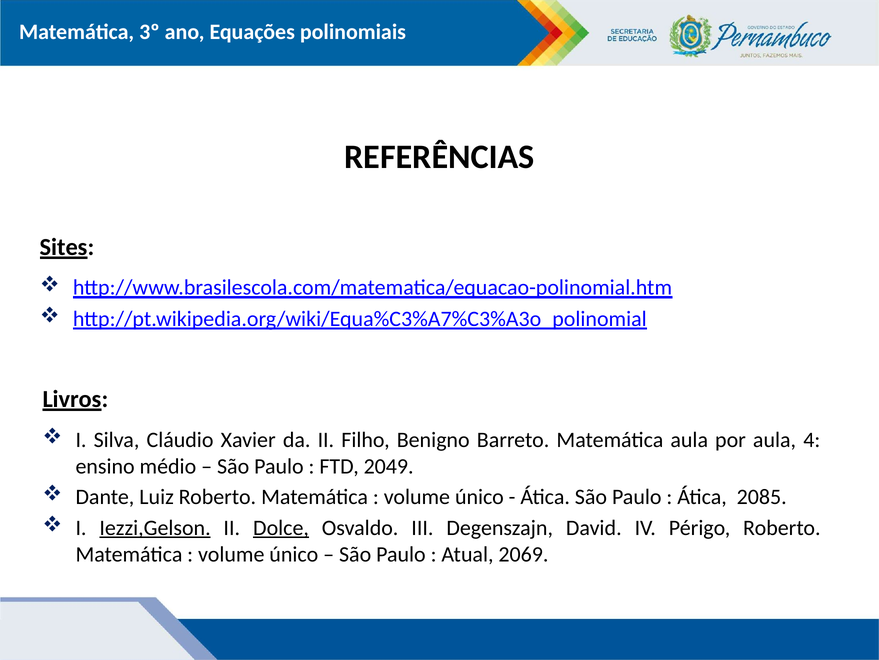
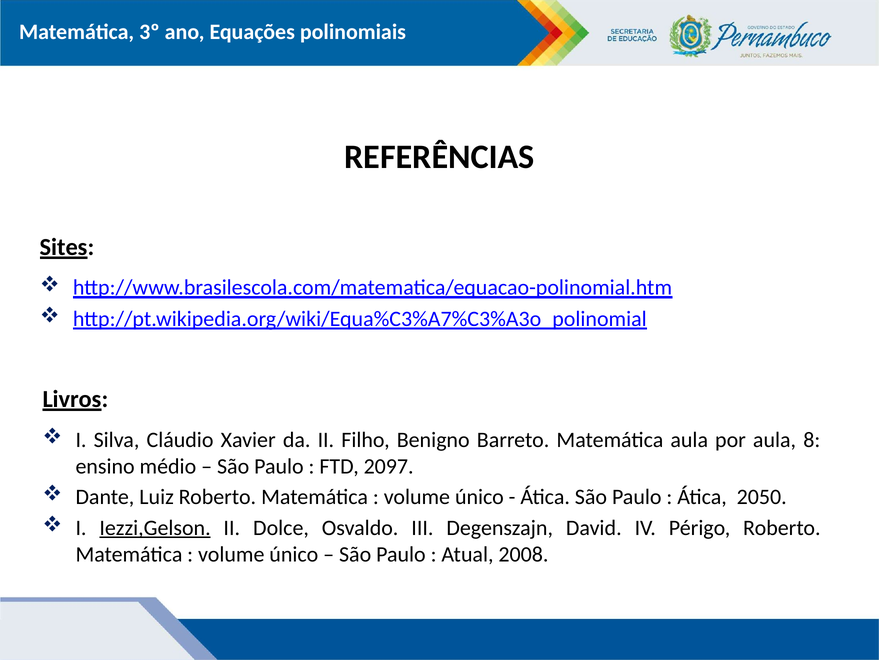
4: 4 -> 8
2049: 2049 -> 2097
2085: 2085 -> 2050
Dolce underline: present -> none
2069: 2069 -> 2008
